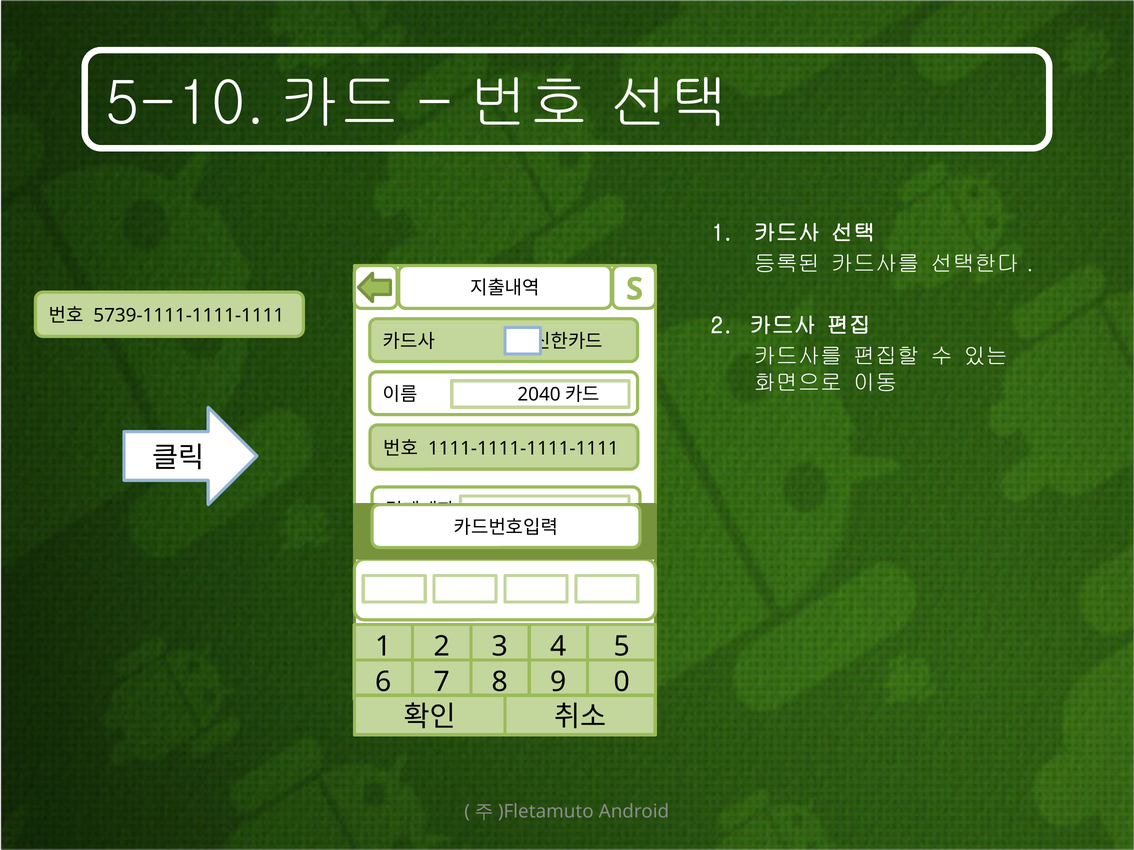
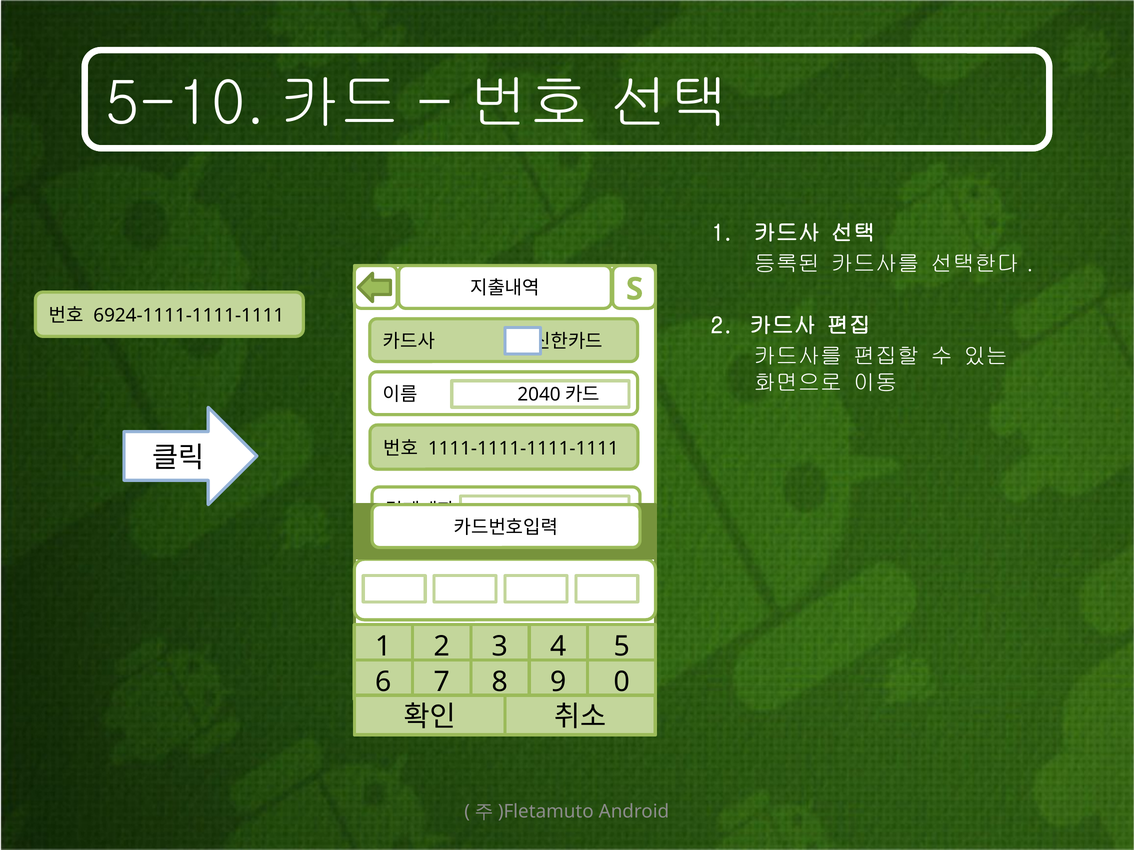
5739-1111-1111-1111: 5739-1111-1111-1111 -> 6924-1111-1111-1111
